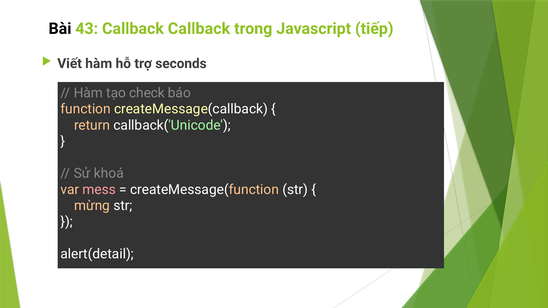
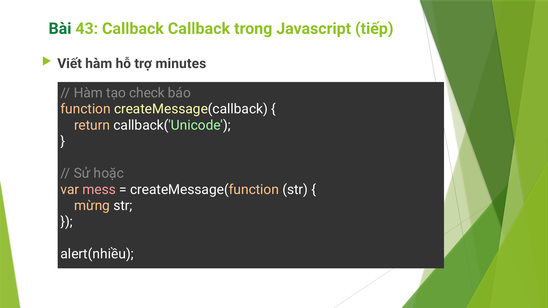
Bài colour: black -> green
seconds: seconds -> minutes
khoá: khoá -> hoặc
alert(detail: alert(detail -> alert(nhiều
